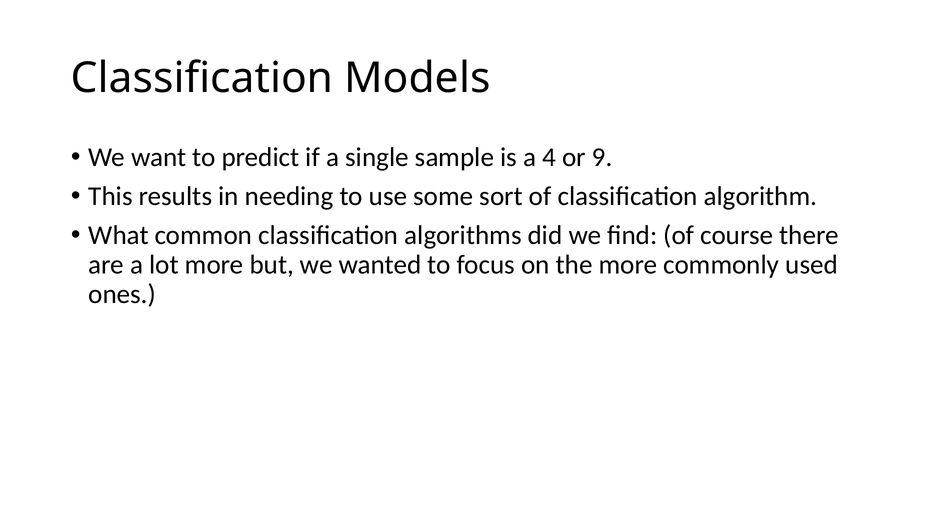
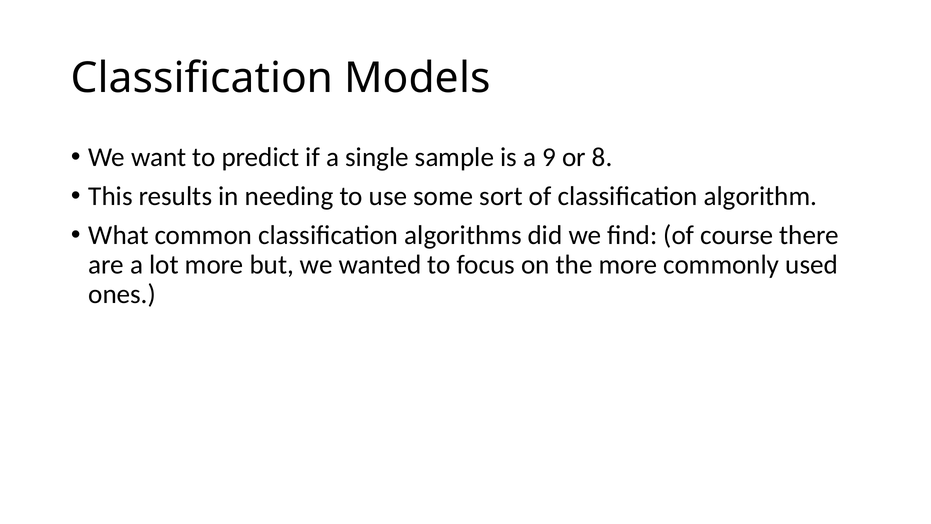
4: 4 -> 9
9: 9 -> 8
